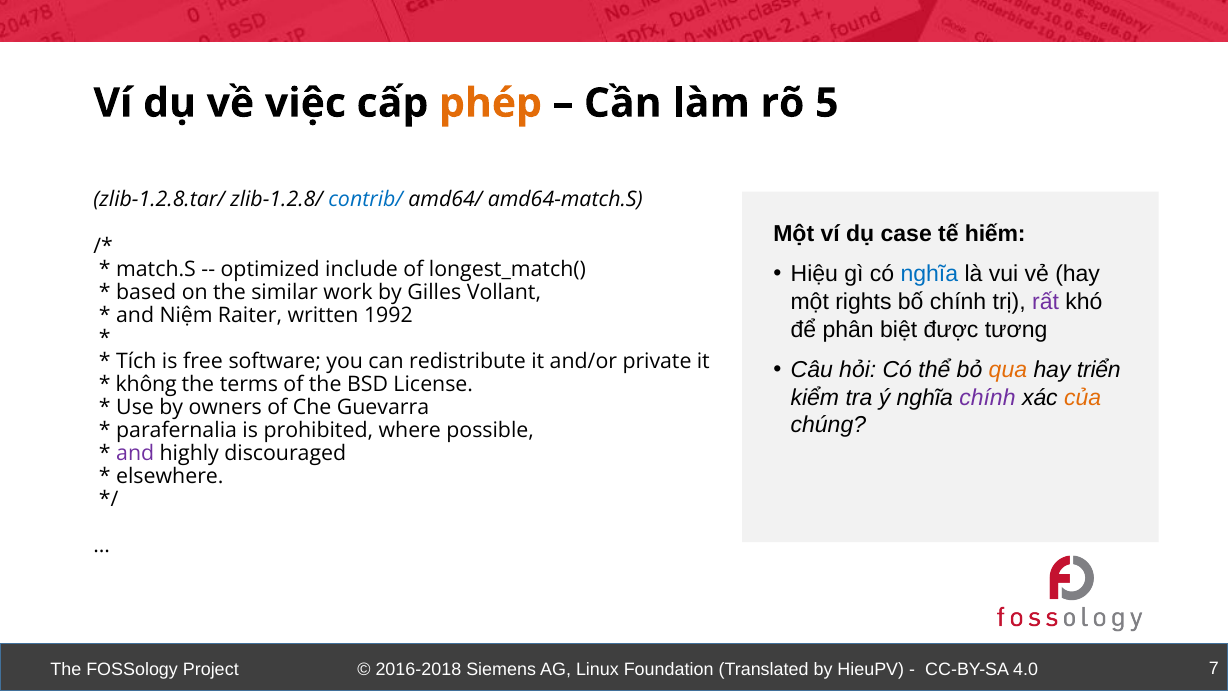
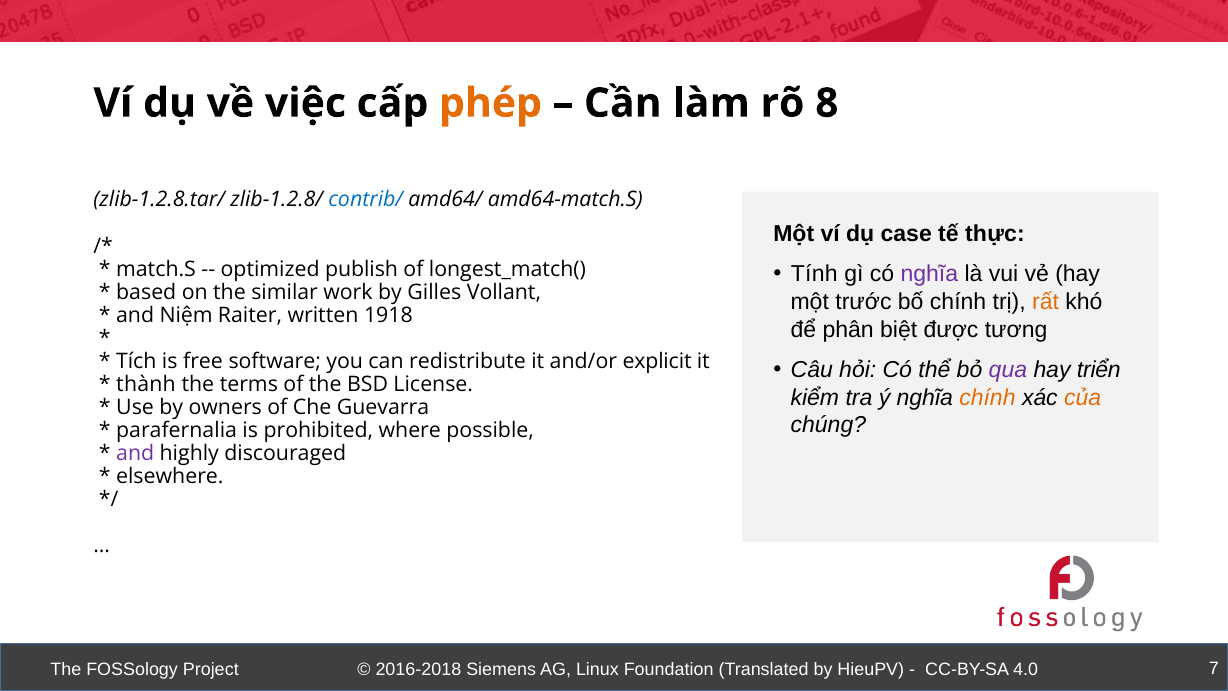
5: 5 -> 8
hiếm: hiếm -> thực
include: include -> publish
Hiệu: Hiệu -> Tính
nghĩa at (929, 274) colour: blue -> purple
rights: rights -> trước
rất colour: purple -> orange
1992: 1992 -> 1918
private: private -> explicit
qua colour: orange -> purple
không: không -> thành
chính at (987, 397) colour: purple -> orange
